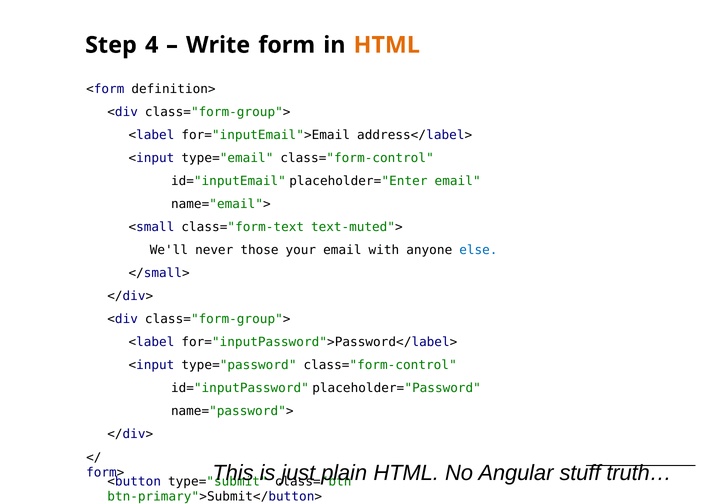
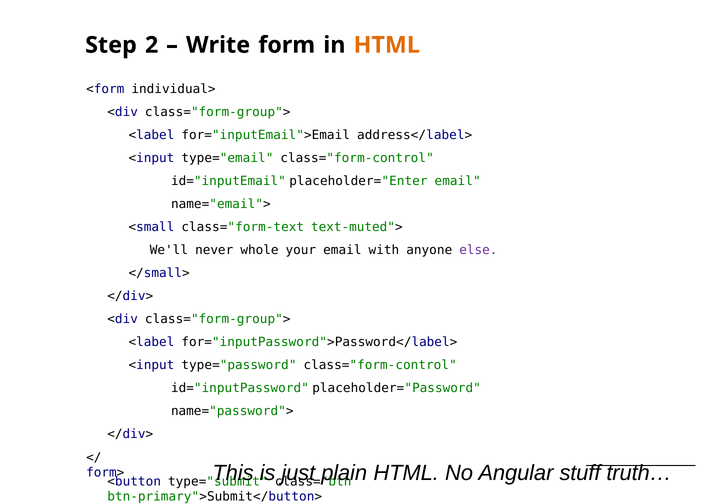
4: 4 -> 2
definition>: definition> -> individual>
those: those -> whole
else colour: blue -> purple
